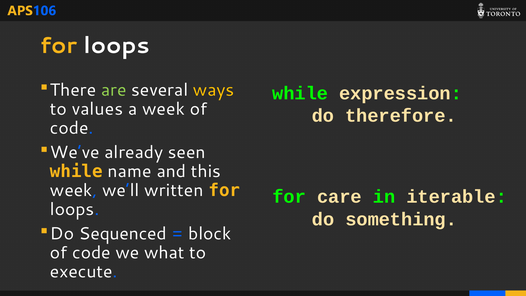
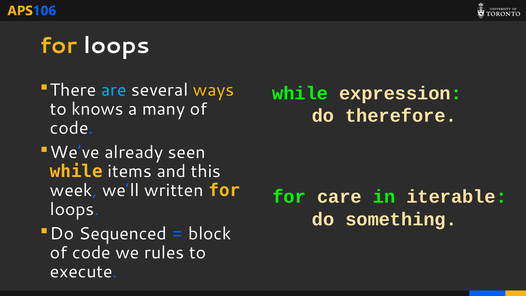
are colour: light green -> light blue
values: values -> knows
a week: week -> many
name: name -> items
what: what -> rules
